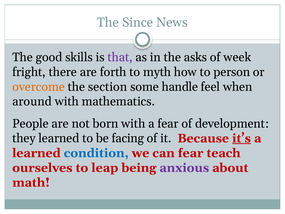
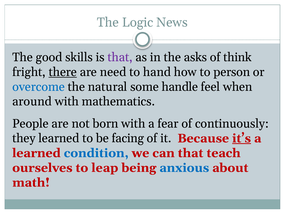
Since: Since -> Logic
week: week -> think
there underline: none -> present
forth: forth -> need
myth: myth -> hand
overcome colour: orange -> blue
section: section -> natural
development: development -> continuously
can fear: fear -> that
anxious colour: purple -> blue
